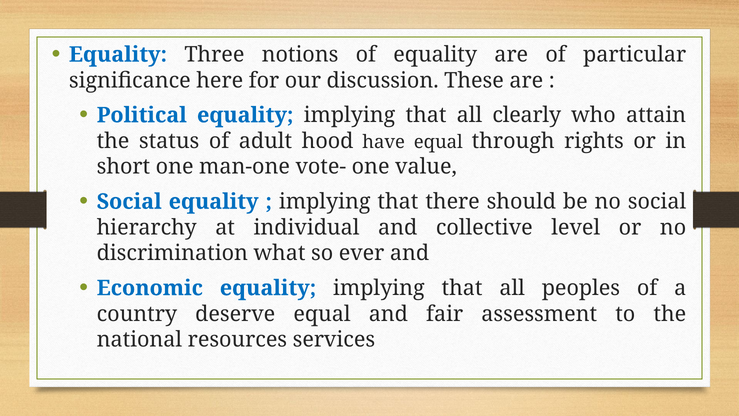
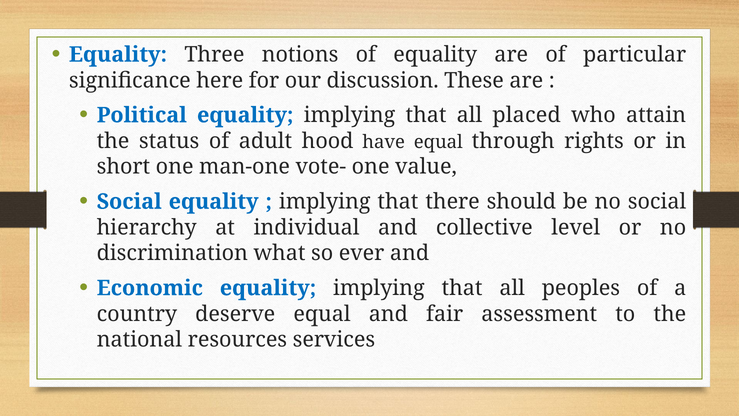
clearly: clearly -> placed
